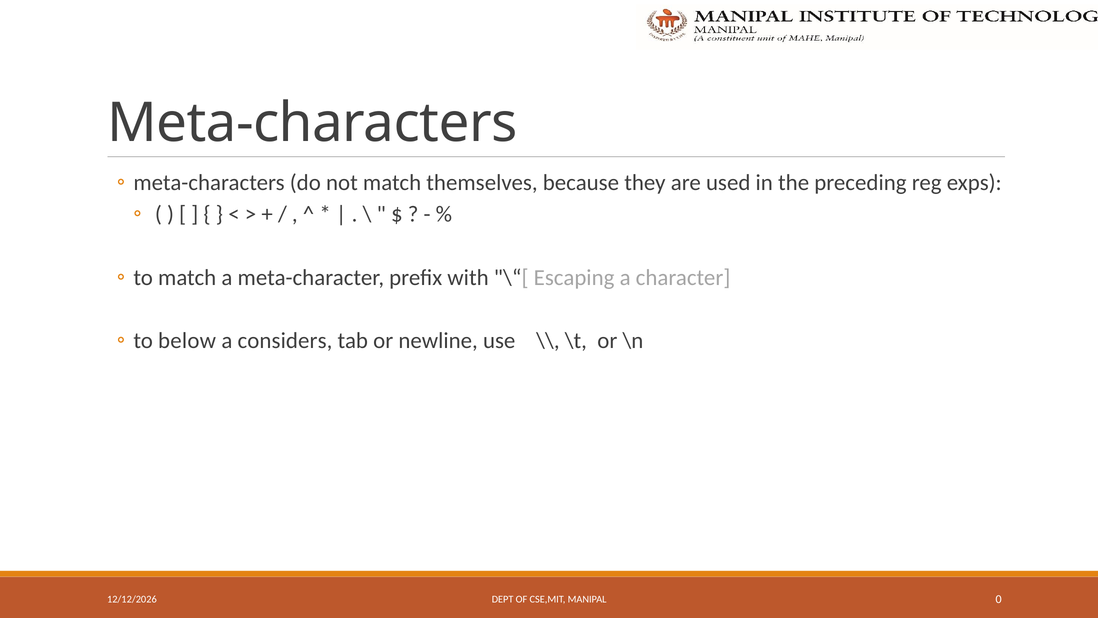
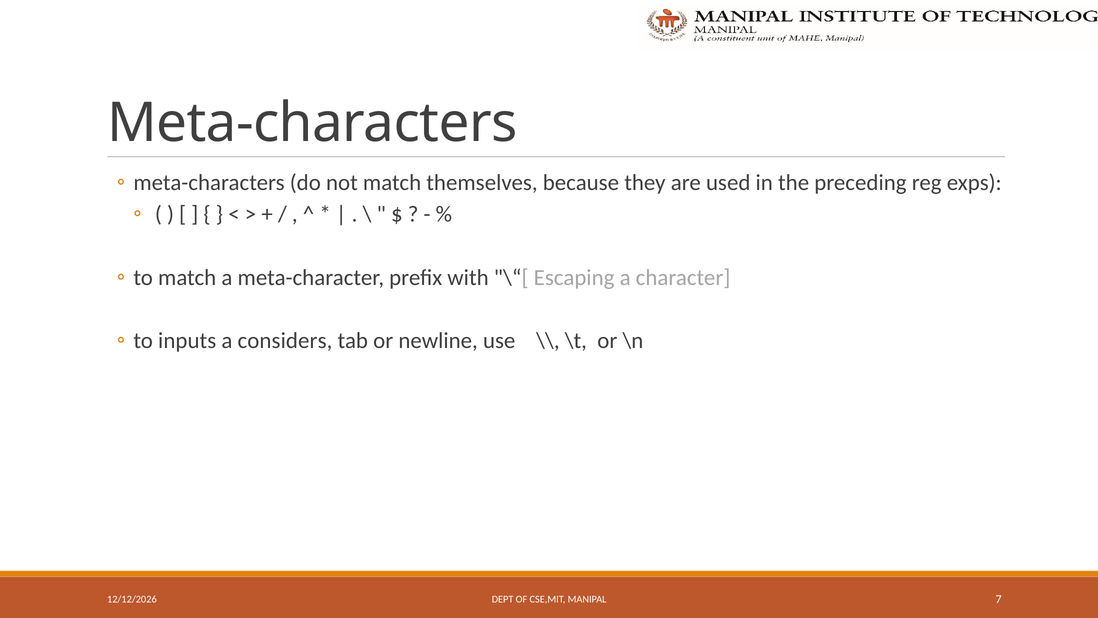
below: below -> inputs
0: 0 -> 7
